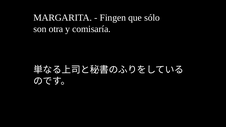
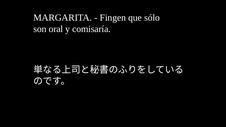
otra: otra -> oral
